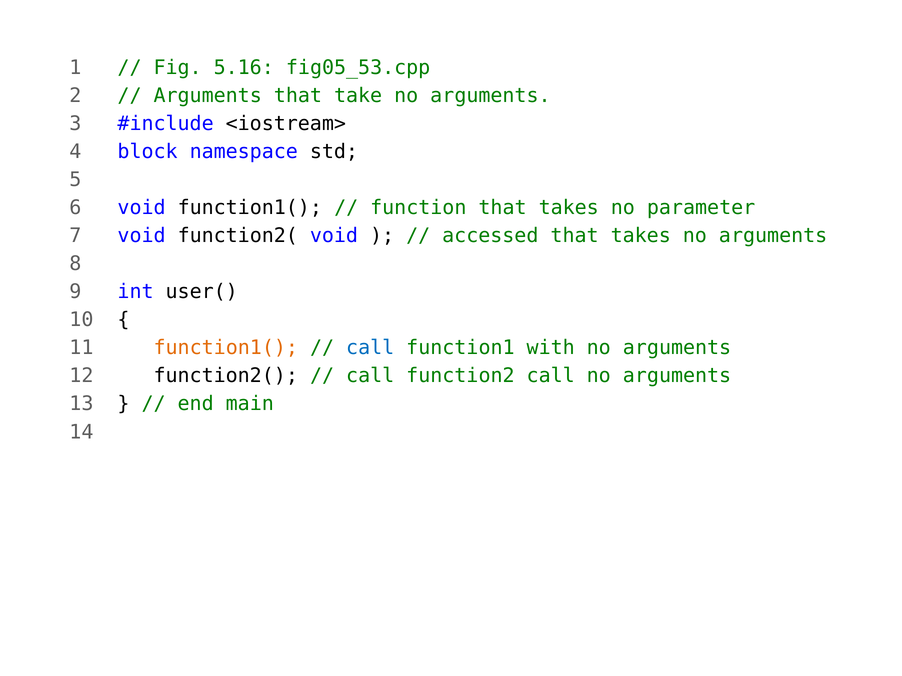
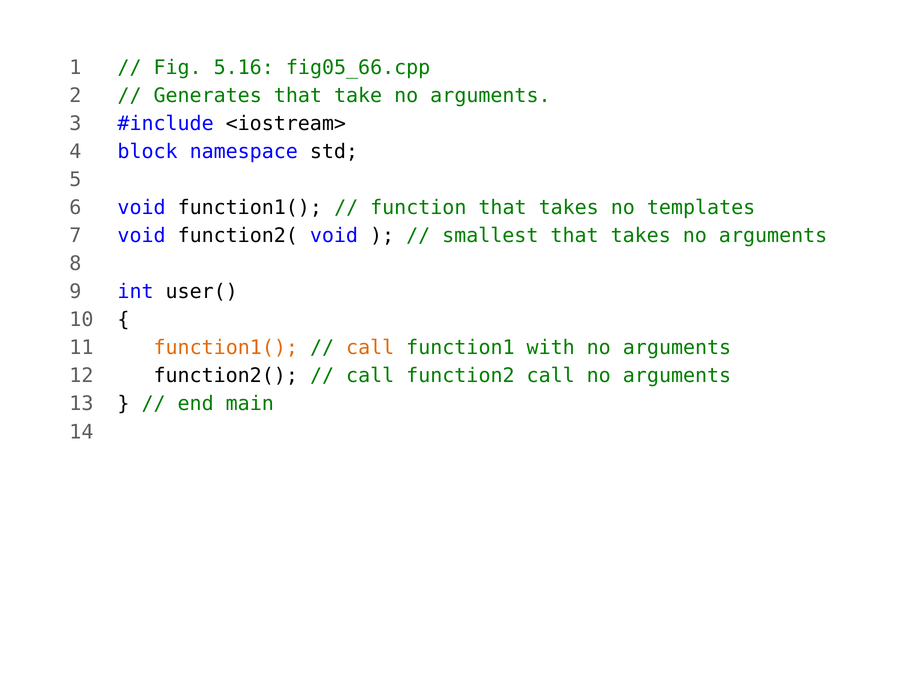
fig05_53.cpp: fig05_53.cpp -> fig05_66.cpp
Arguments at (208, 96): Arguments -> Generates
parameter: parameter -> templates
accessed: accessed -> smallest
call at (370, 348) colour: blue -> orange
